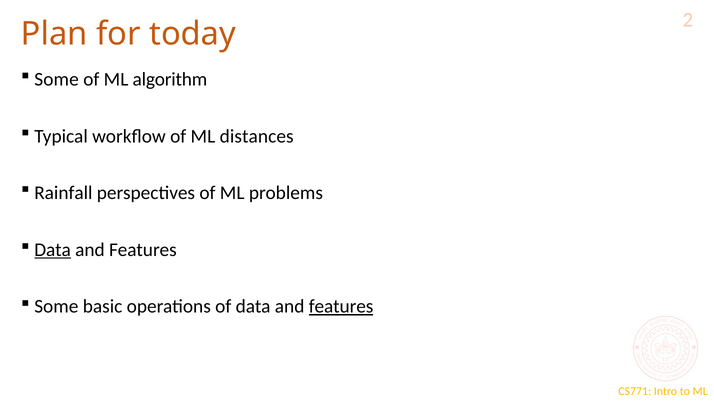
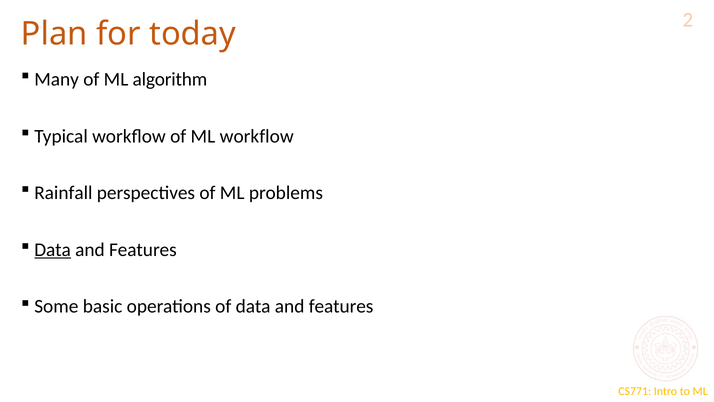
Some at (57, 79): Some -> Many
ML distances: distances -> workflow
features at (341, 306) underline: present -> none
